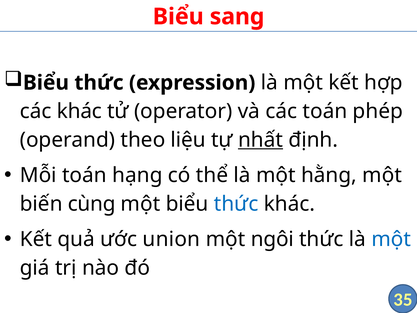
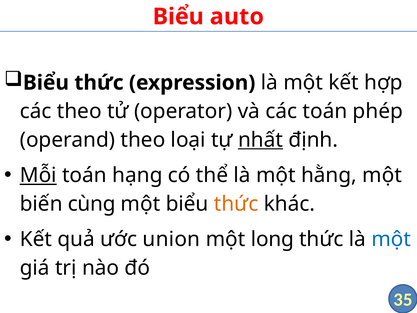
sang: sang -> auto
các khác: khác -> theo
liệu: liệu -> loại
Mỗi underline: none -> present
thức at (236, 204) colour: blue -> orange
ngôi: ngôi -> long
